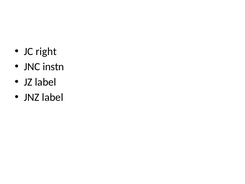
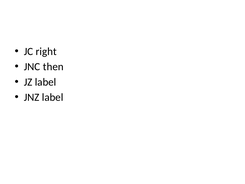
instn: instn -> then
